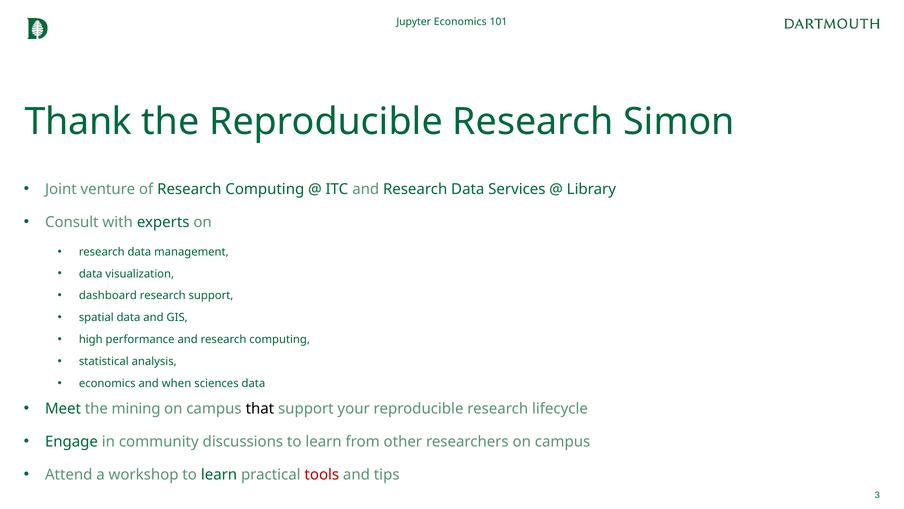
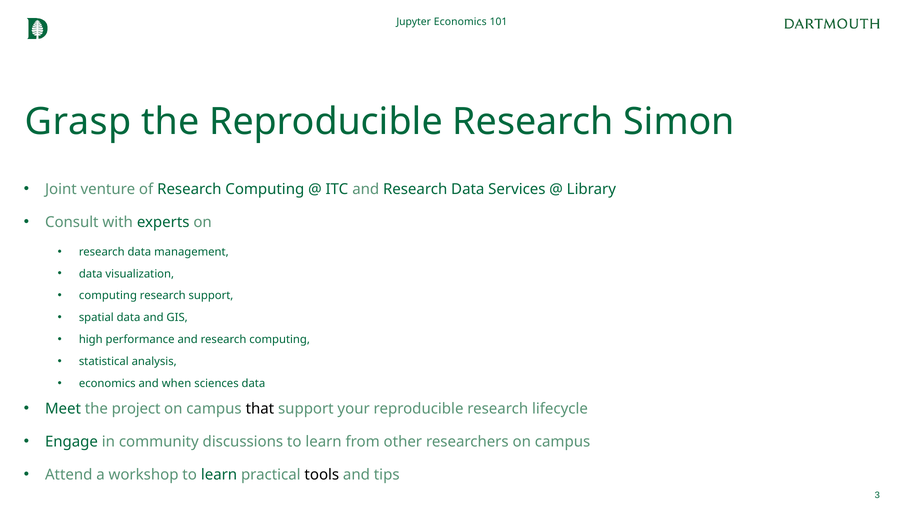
Thank: Thank -> Grasp
dashboard at (108, 295): dashboard -> computing
mining: mining -> project
tools colour: red -> black
